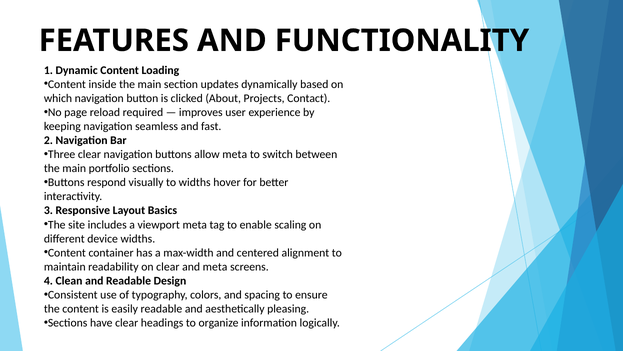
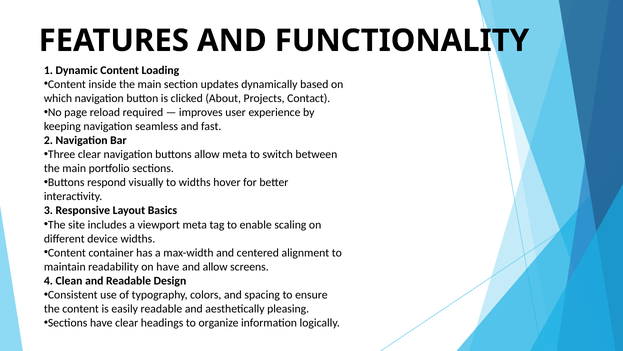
on clear: clear -> have
and meta: meta -> allow
